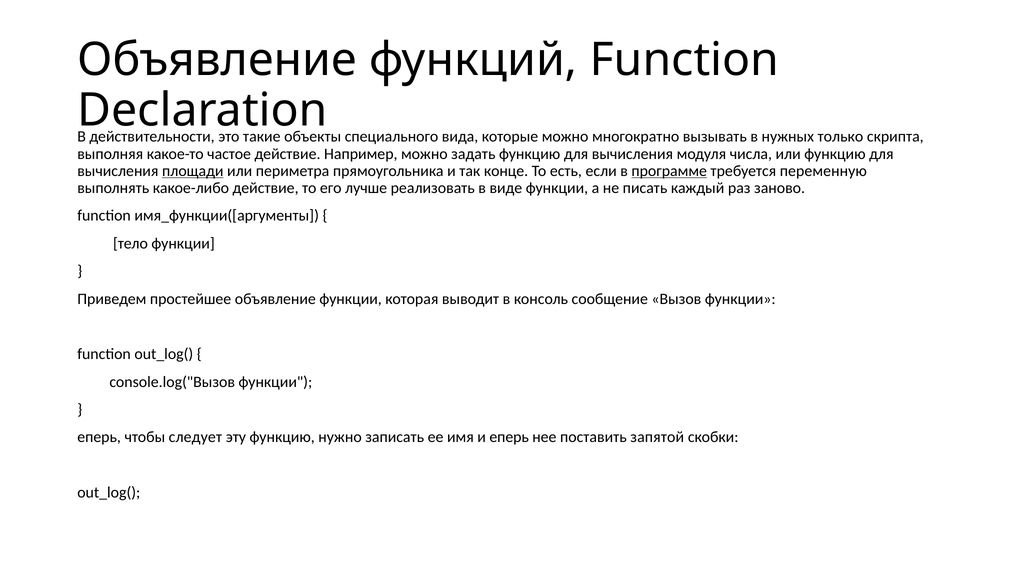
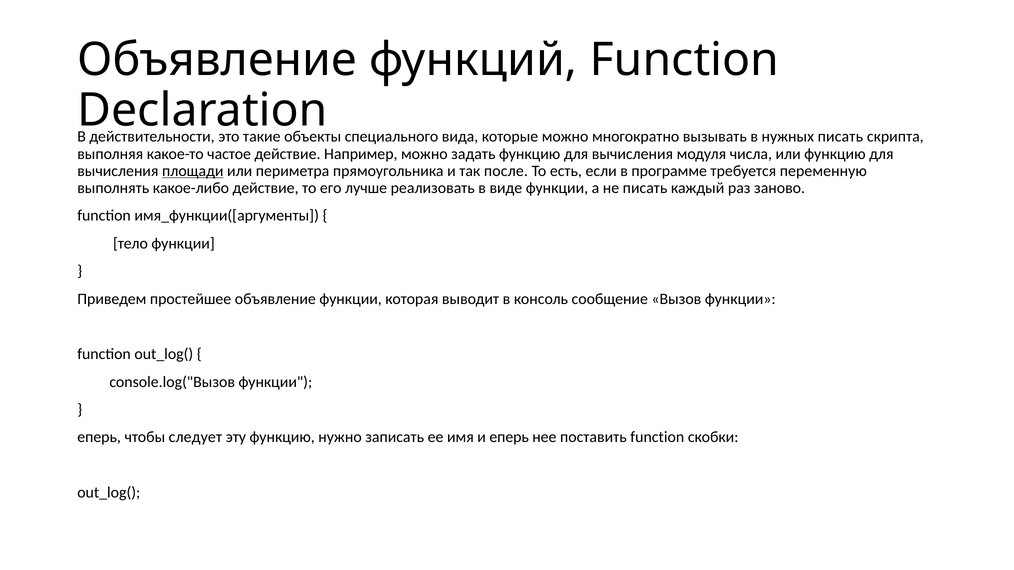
нужных только: только -> писать
конце: конце -> после
программе underline: present -> none
поставить запятой: запятой -> function
